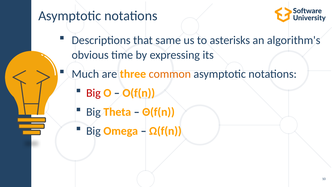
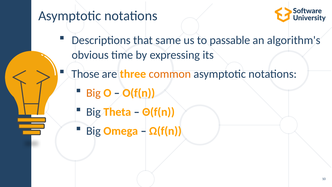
asterisks: asterisks -> passable
Much: Much -> Those
Big at (93, 93) colour: red -> orange
